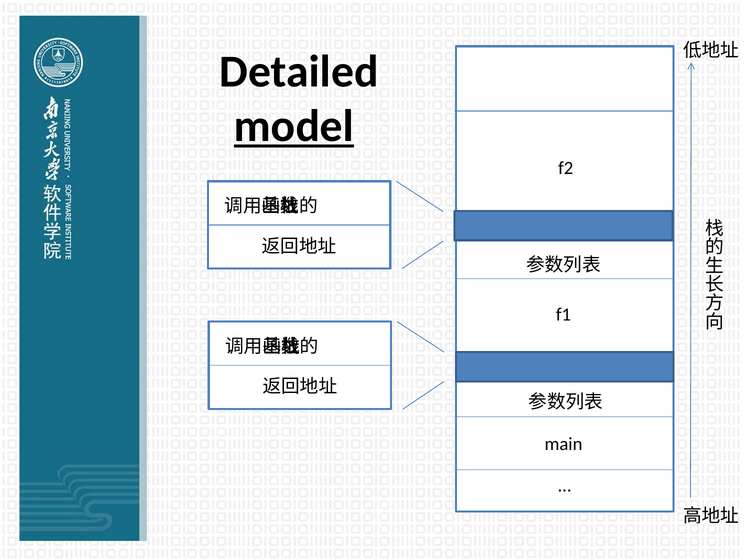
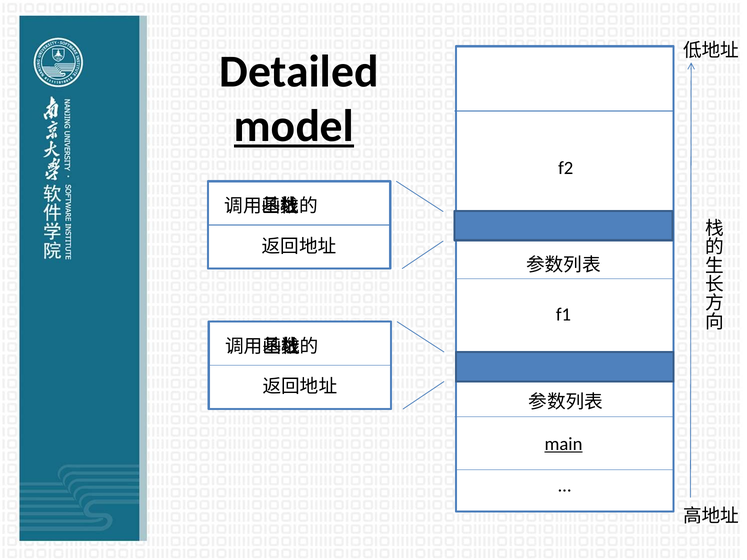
main underline: none -> present
